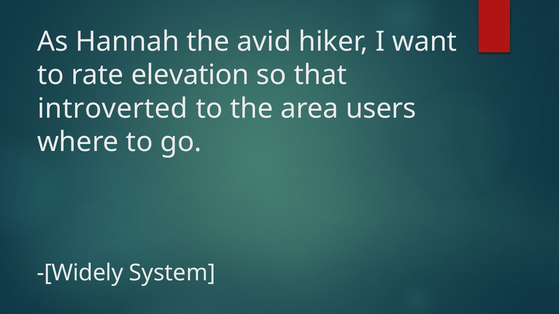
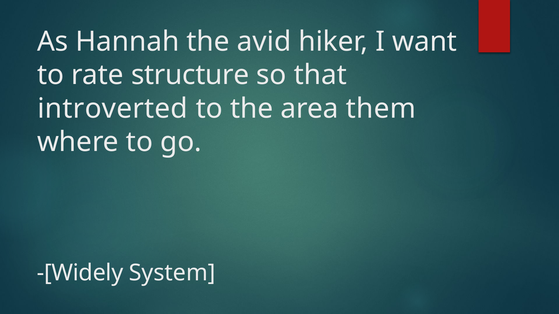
elevation: elevation -> structure
users: users -> them
